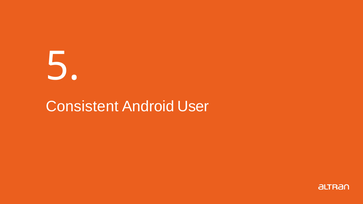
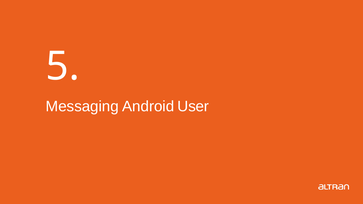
Consistent: Consistent -> Messaging
